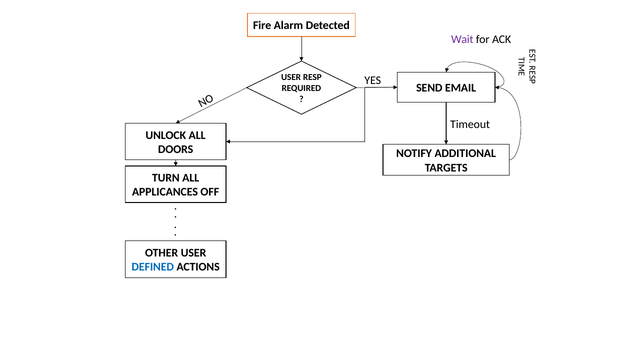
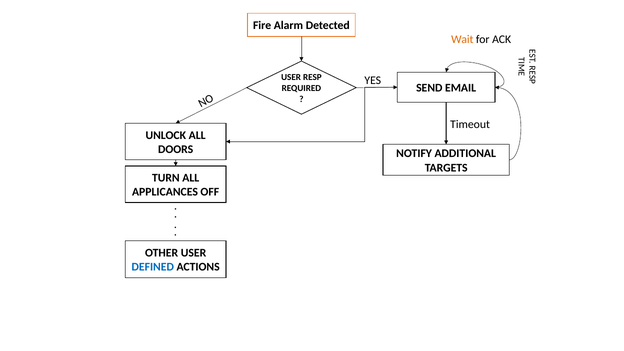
Wait colour: purple -> orange
